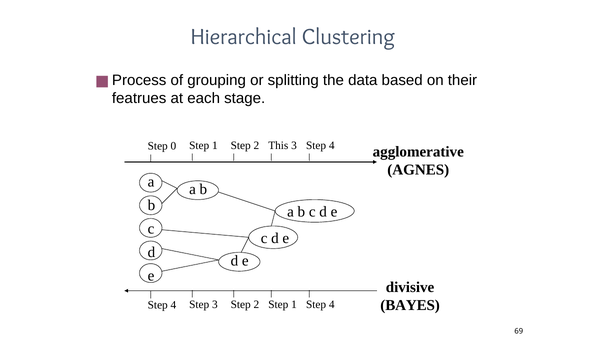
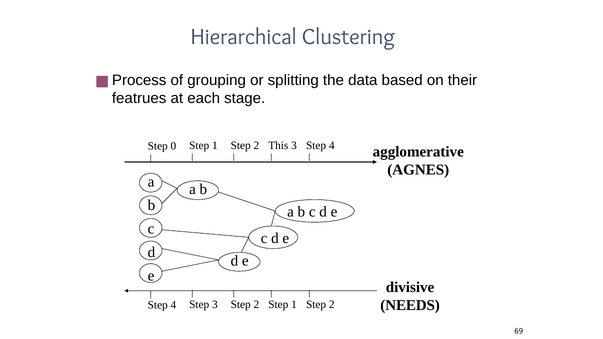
BAYES: BAYES -> NEEDS
4 at (332, 304): 4 -> 2
